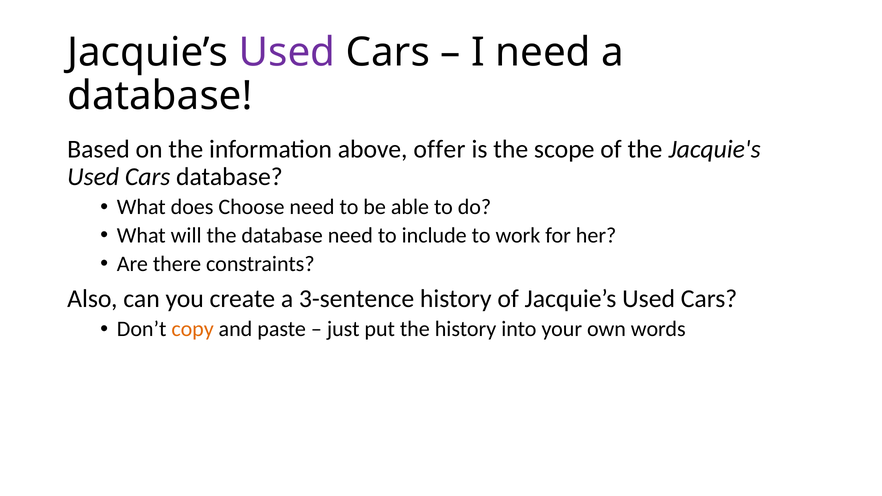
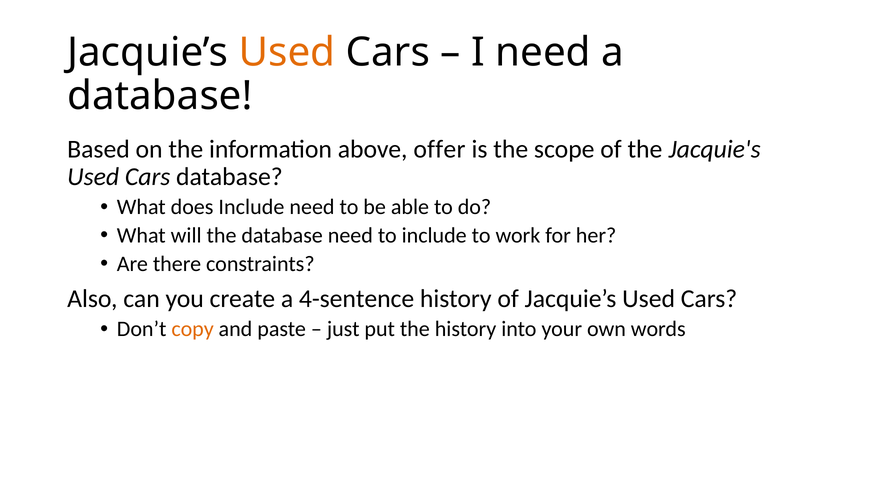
Used at (287, 52) colour: purple -> orange
does Choose: Choose -> Include
3-sentence: 3-sentence -> 4-sentence
